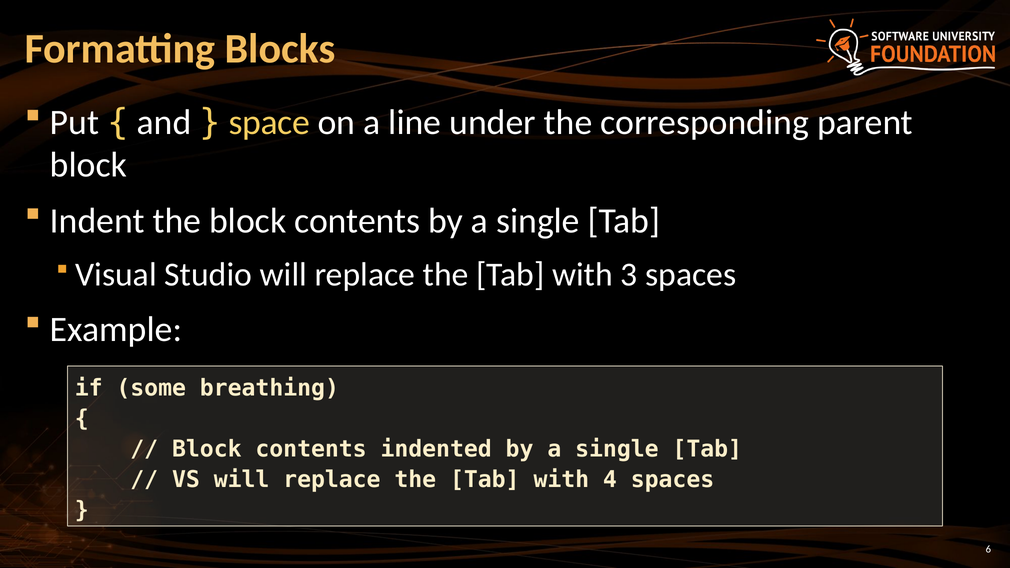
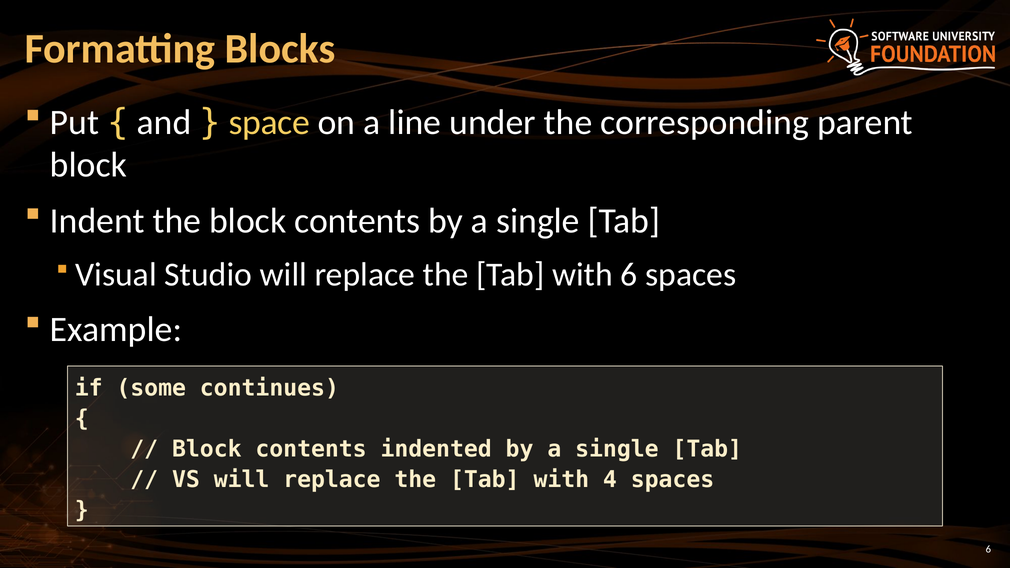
with 3: 3 -> 6
breathing: breathing -> continues
